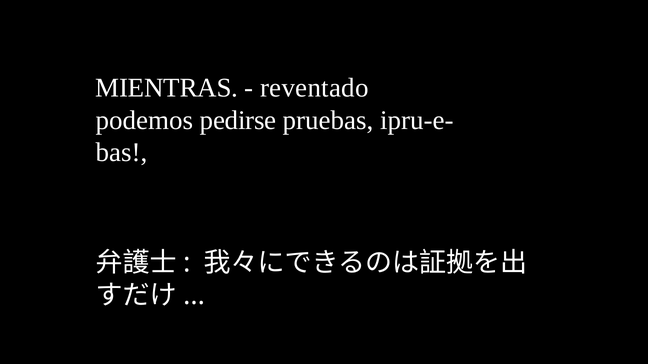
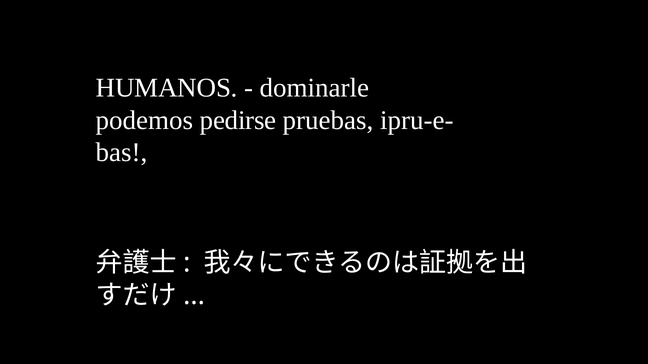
MIENTRAS: MIENTRAS -> HUMANOS
reventado: reventado -> dominarle
